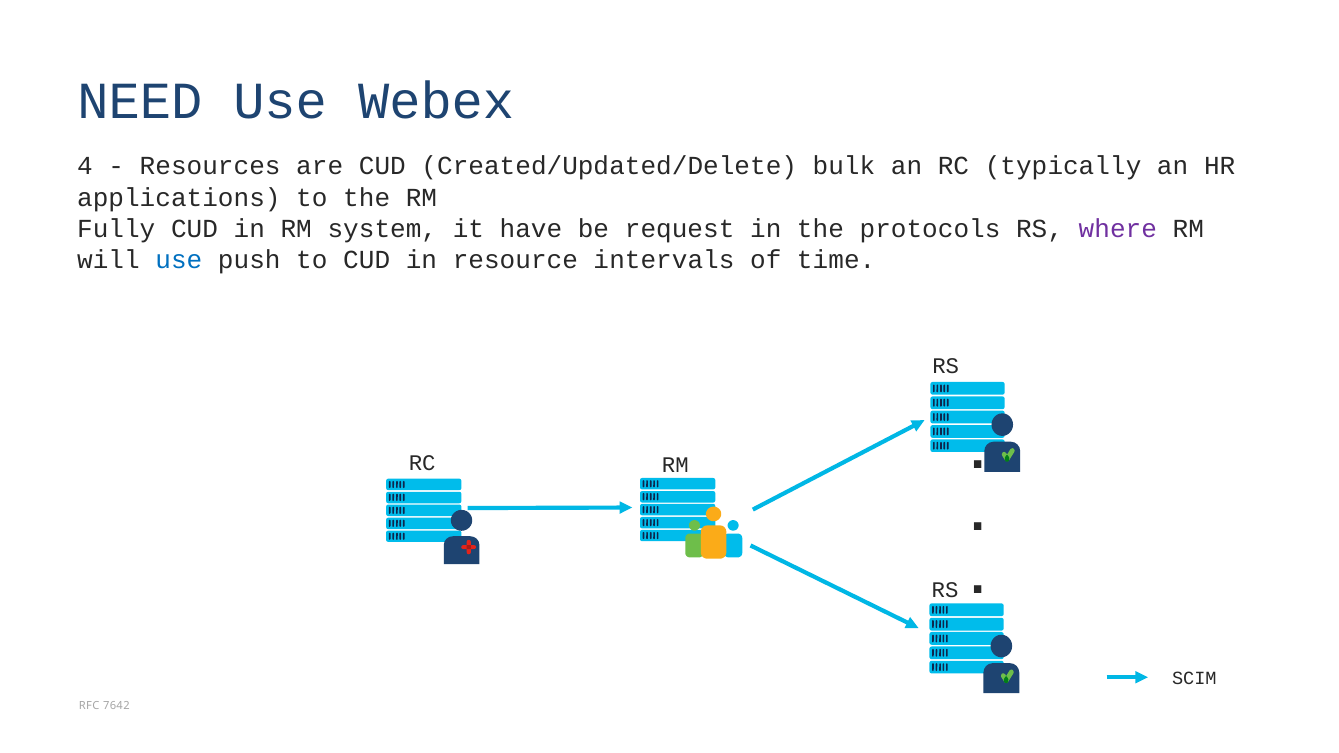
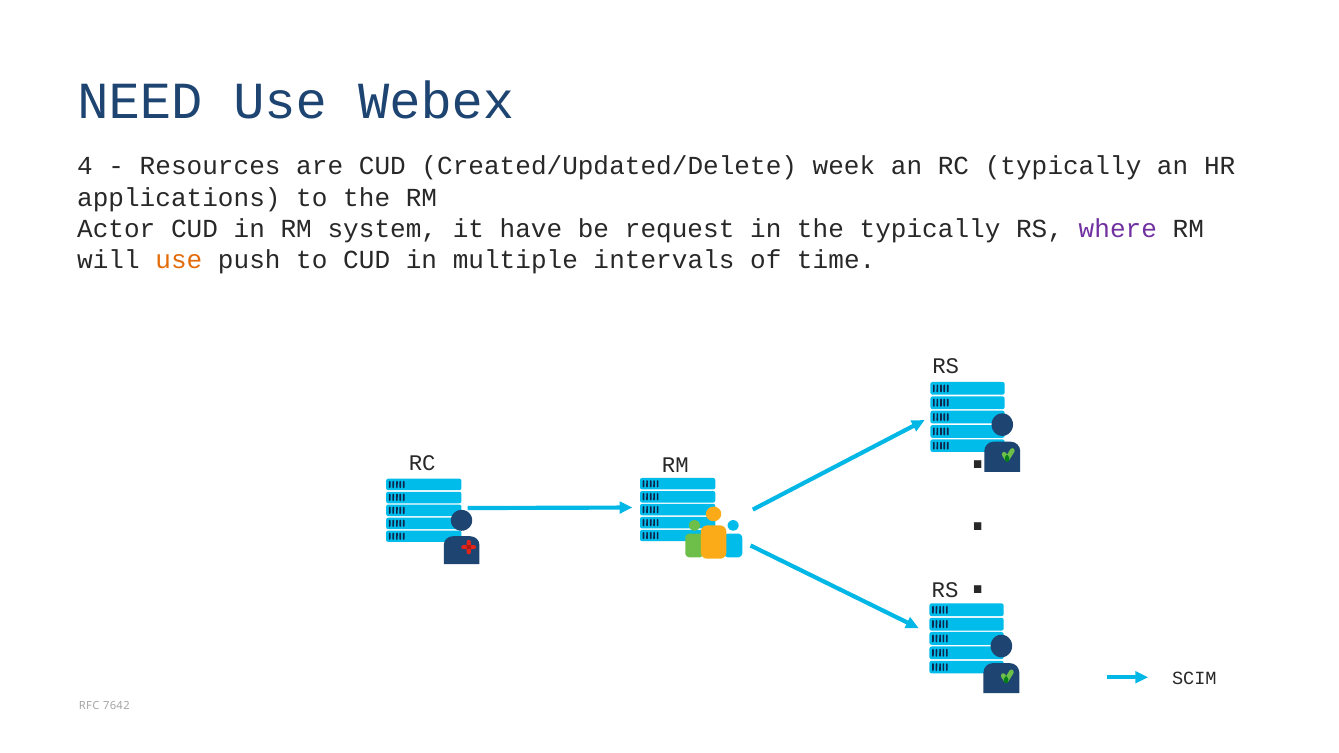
bulk: bulk -> week
Fully: Fully -> Actor
the protocols: protocols -> typically
use at (179, 260) colour: blue -> orange
resource: resource -> multiple
